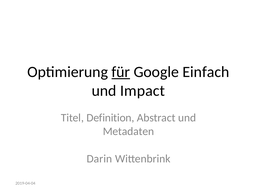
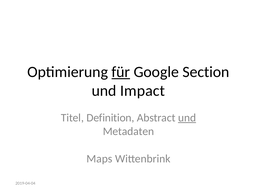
Einfach: Einfach -> Section
und at (187, 118) underline: none -> present
Darin: Darin -> Maps
